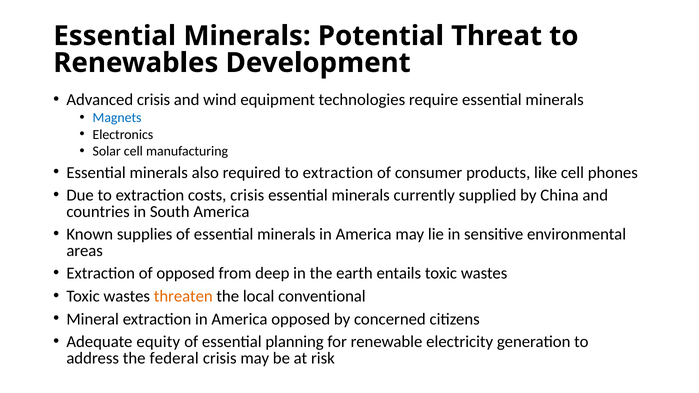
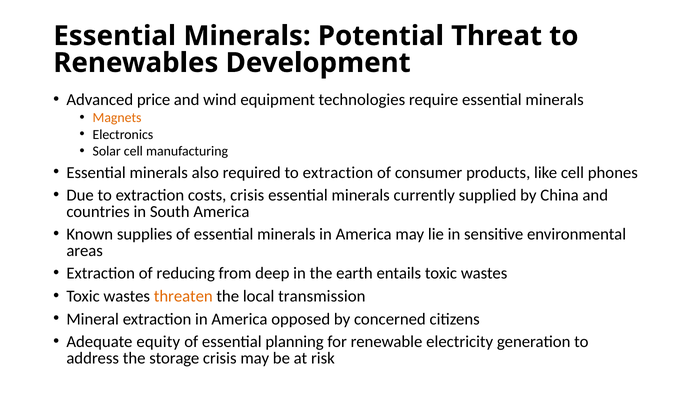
Advanced crisis: crisis -> price
Magnets colour: blue -> orange
of opposed: opposed -> reducing
conventional: conventional -> transmission
federal: federal -> storage
